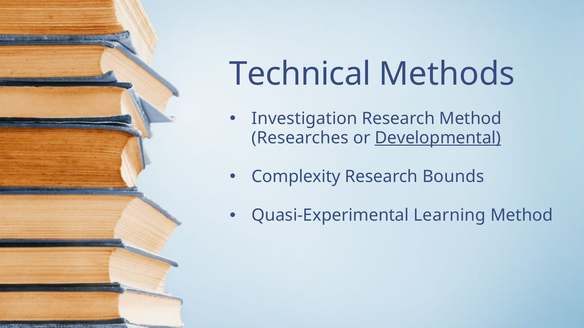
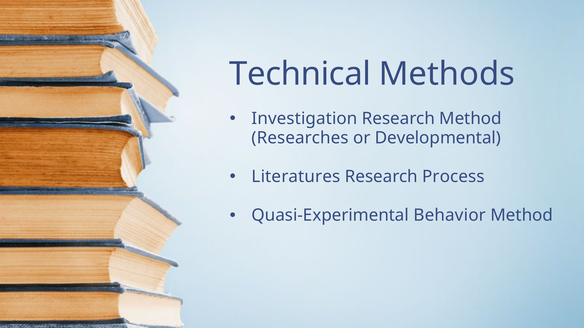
Developmental underline: present -> none
Complexity: Complexity -> Literatures
Bounds: Bounds -> Process
Learning: Learning -> Behavior
